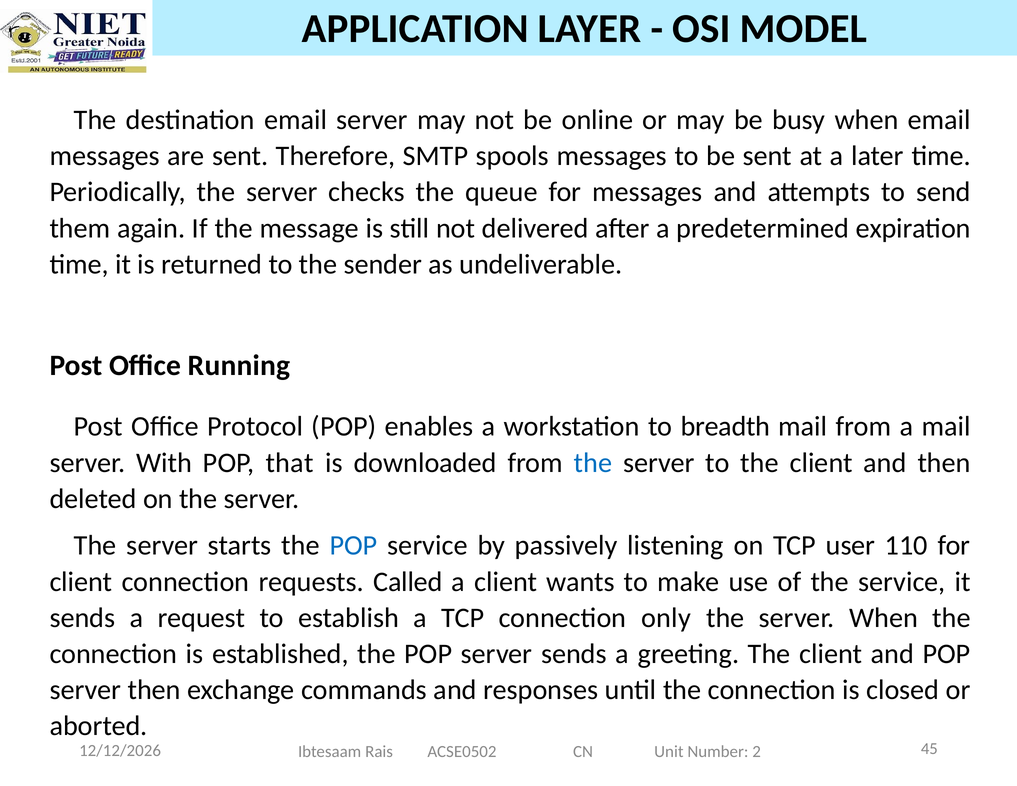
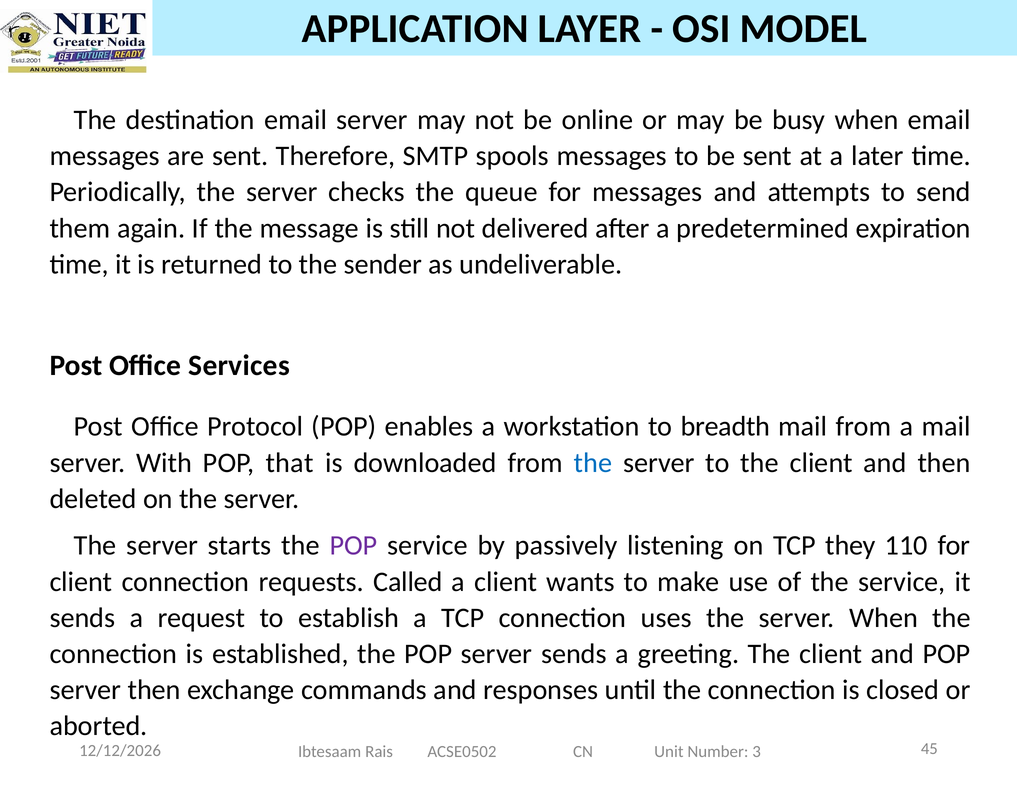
Running: Running -> Services
POP at (354, 546) colour: blue -> purple
user: user -> they
only: only -> uses
2: 2 -> 3
